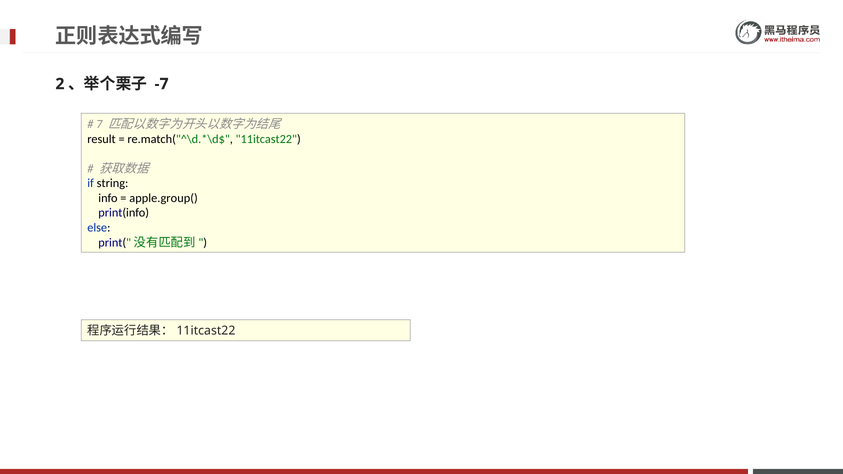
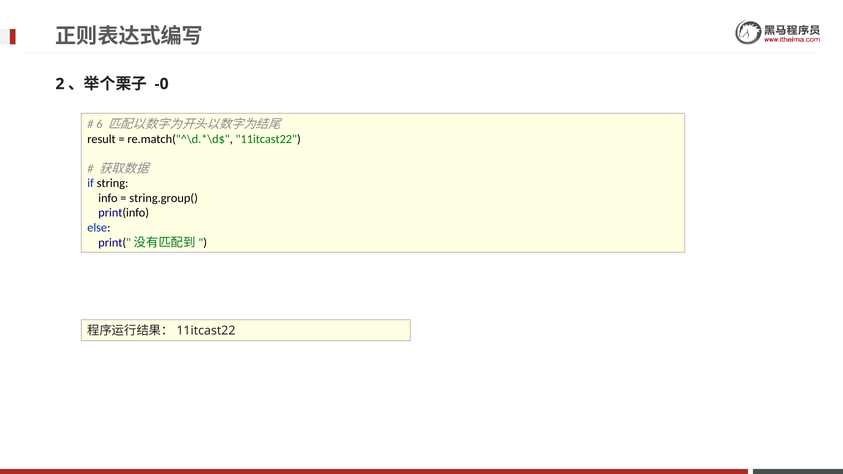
-7: -7 -> -0
7: 7 -> 6
apple.group(: apple.group( -> string.group(
